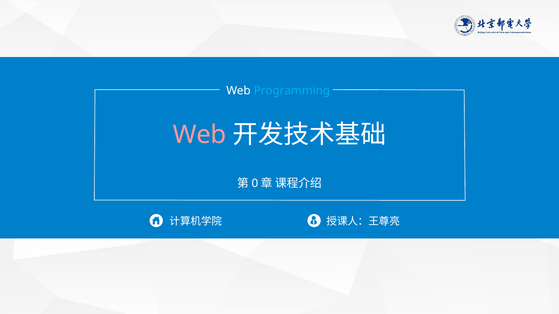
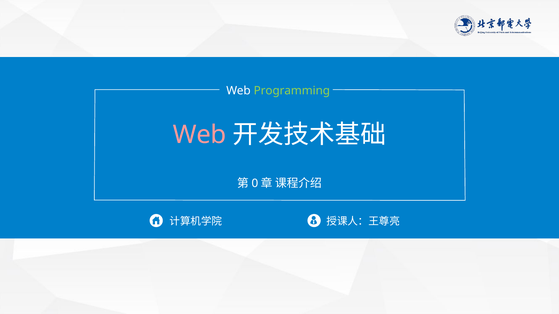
Programming colour: light blue -> light green
